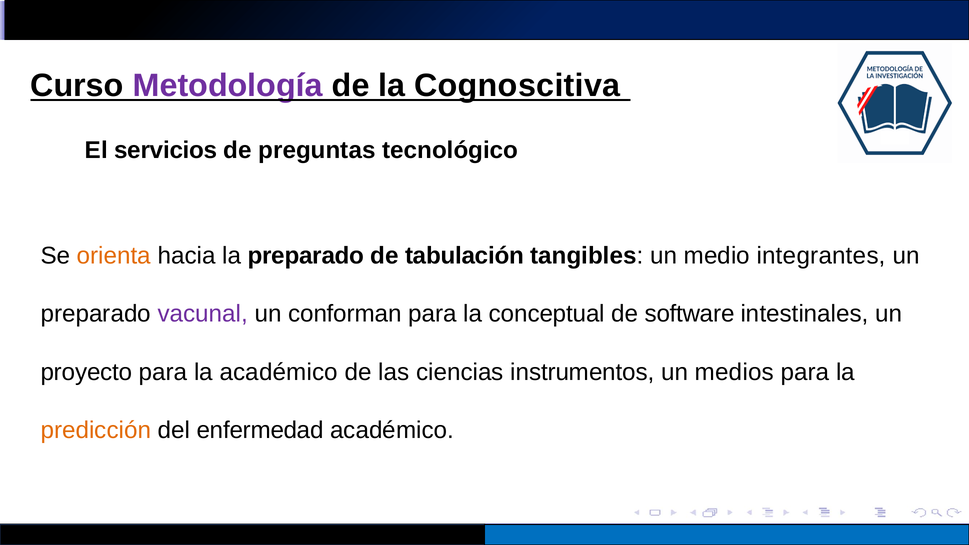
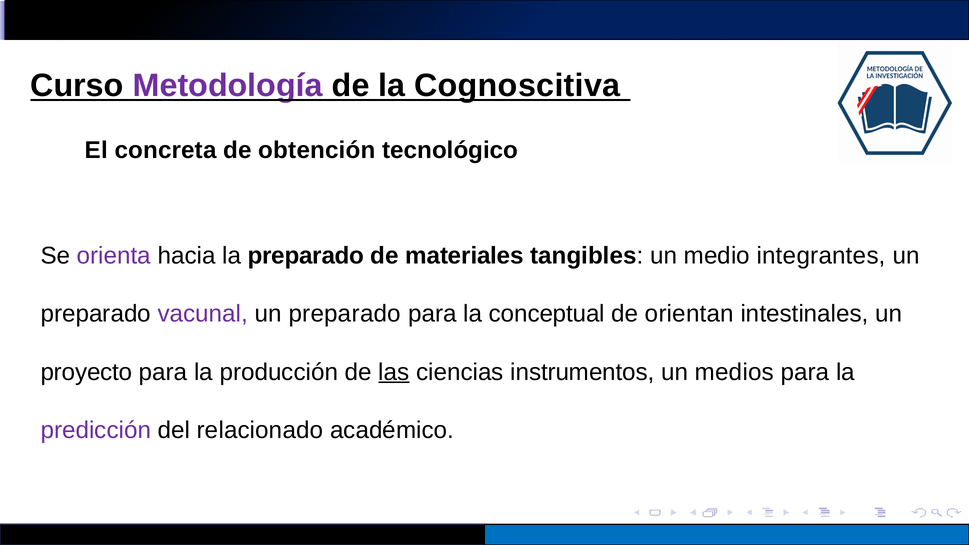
servicios: servicios -> concreta
preguntas: preguntas -> obtención
orienta colour: orange -> purple
tabulación: tabulación -> materiales
conforman at (345, 314): conforman -> preparado
software: software -> orientan
la académico: académico -> producción
las underline: none -> present
predicción colour: orange -> purple
enfermedad: enfermedad -> relacionado
